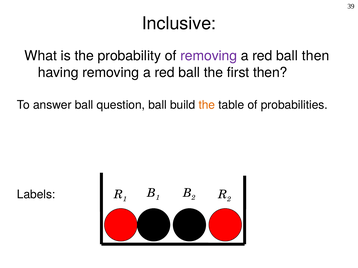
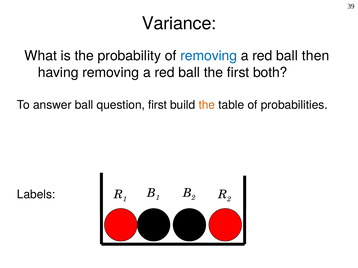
Inclusive: Inclusive -> Variance
removing at (209, 56) colour: purple -> blue
first then: then -> both
question ball: ball -> first
